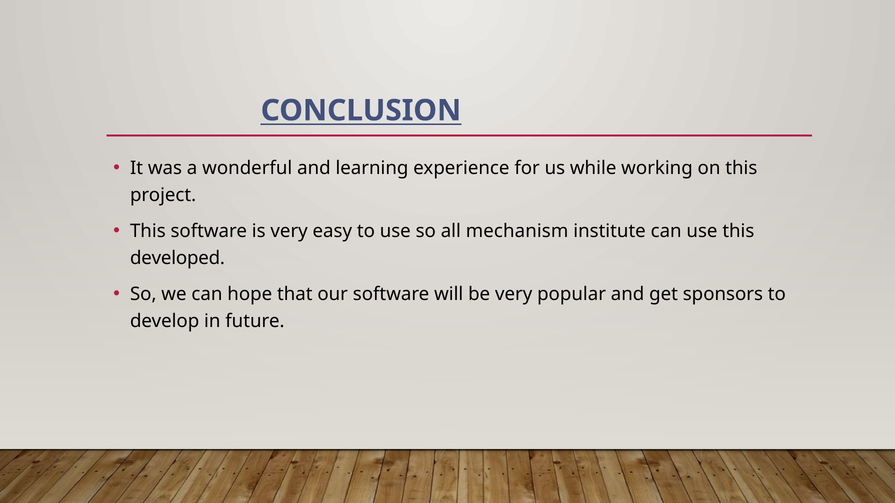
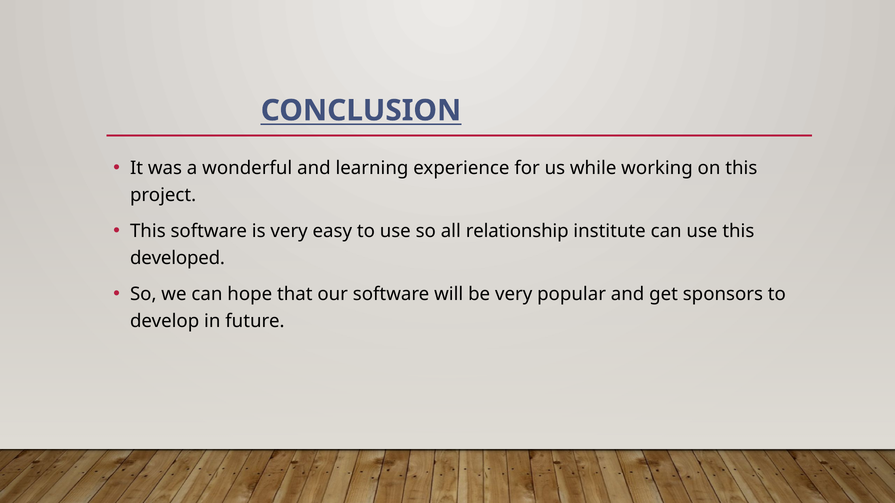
mechanism: mechanism -> relationship
